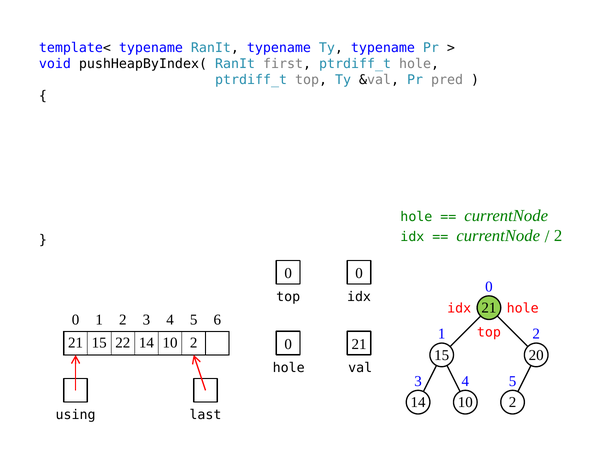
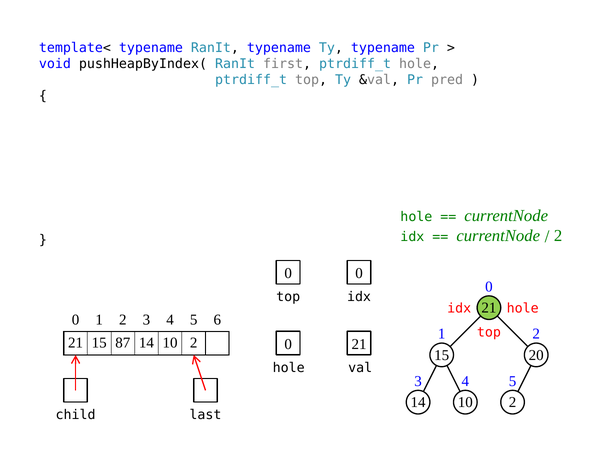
22: 22 -> 87
using: using -> child
